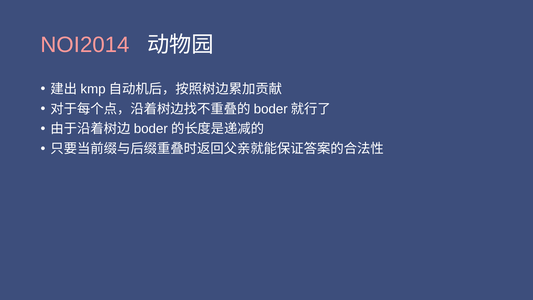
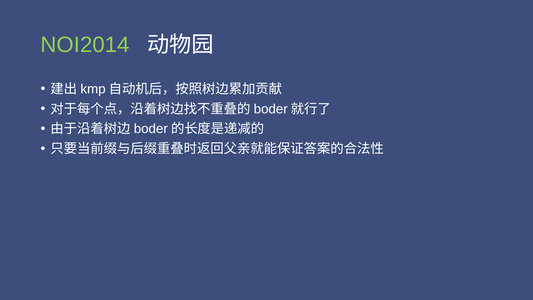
NOI2014 colour: pink -> light green
